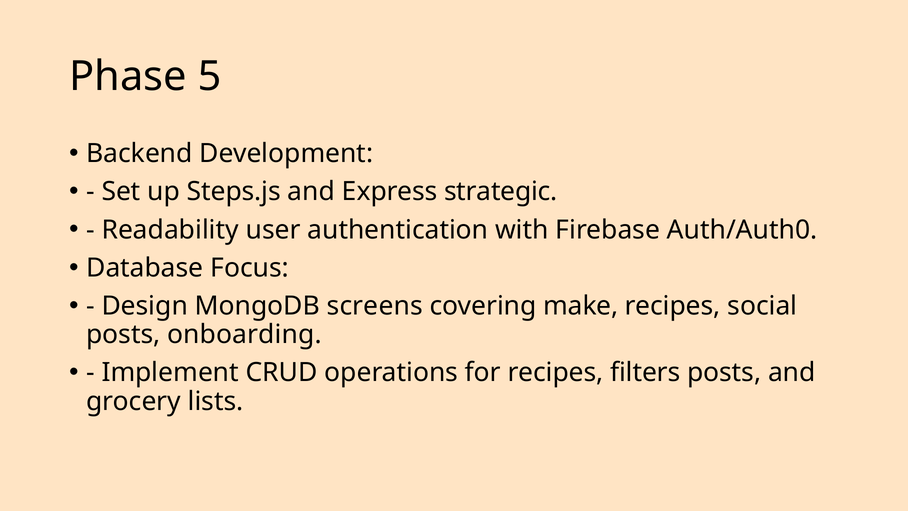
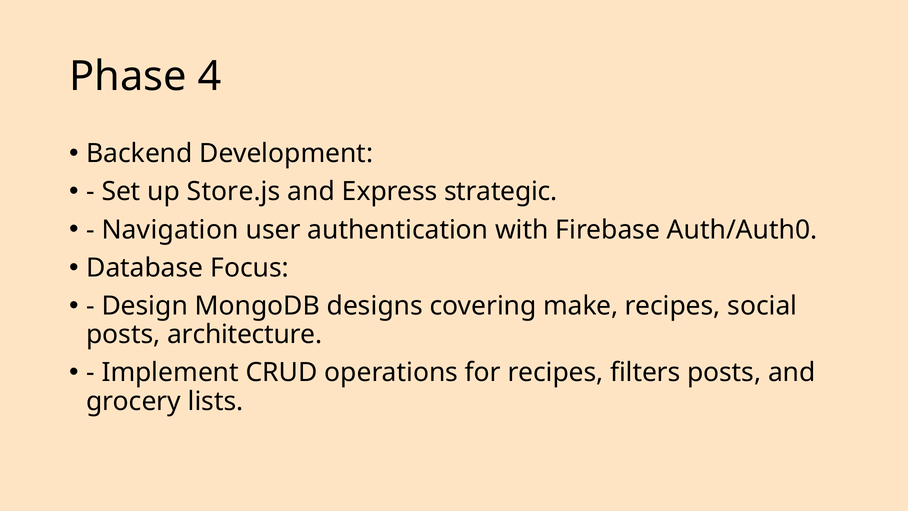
5: 5 -> 4
Steps.js: Steps.js -> Store.js
Readability: Readability -> Navigation
screens: screens -> designs
onboarding: onboarding -> architecture
